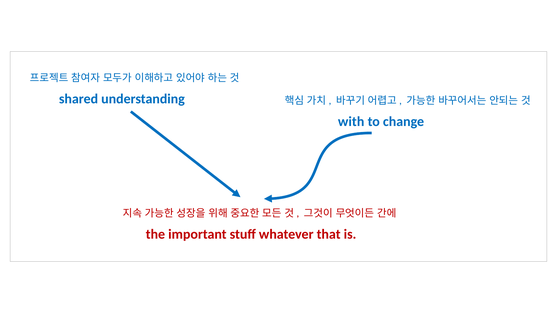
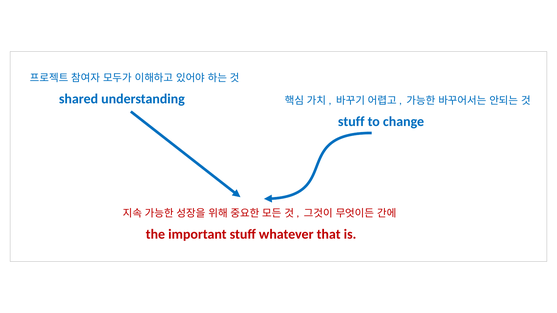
with at (351, 122): with -> stuff
